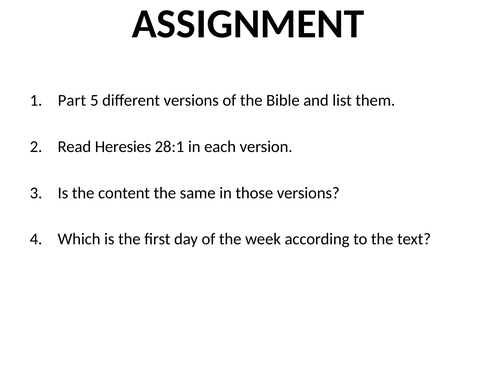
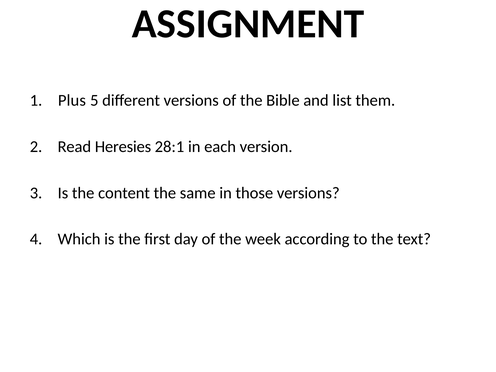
Part: Part -> Plus
